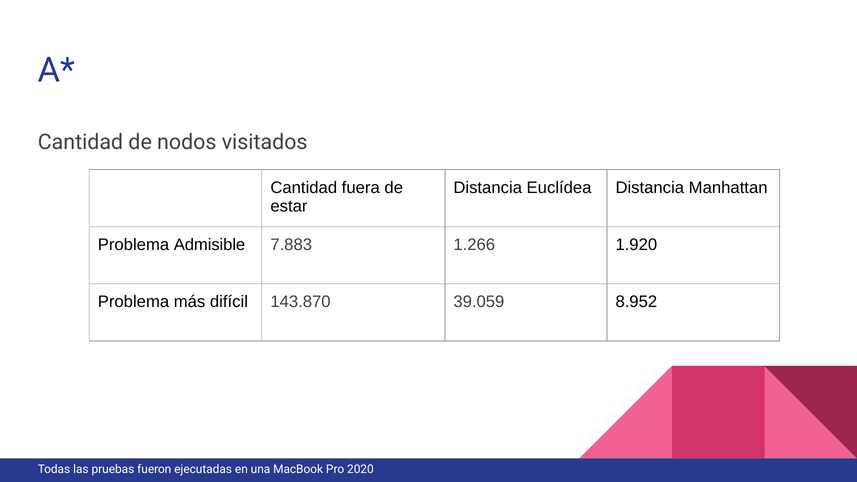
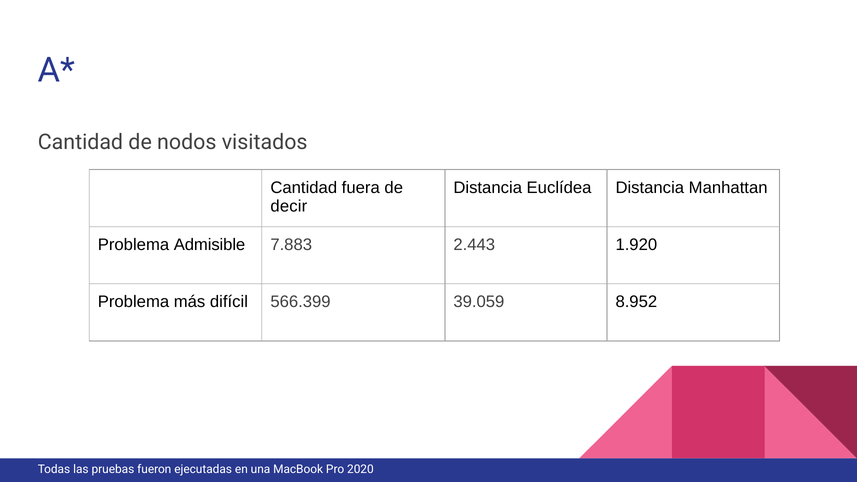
estar: estar -> decir
1.266: 1.266 -> 2.443
143.870: 143.870 -> 566.399
